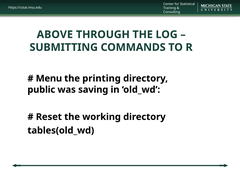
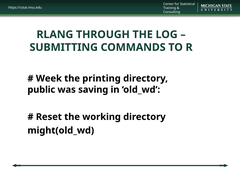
ABOVE: ABOVE -> RLANG
Menu: Menu -> Week
tables(old_wd: tables(old_wd -> might(old_wd
